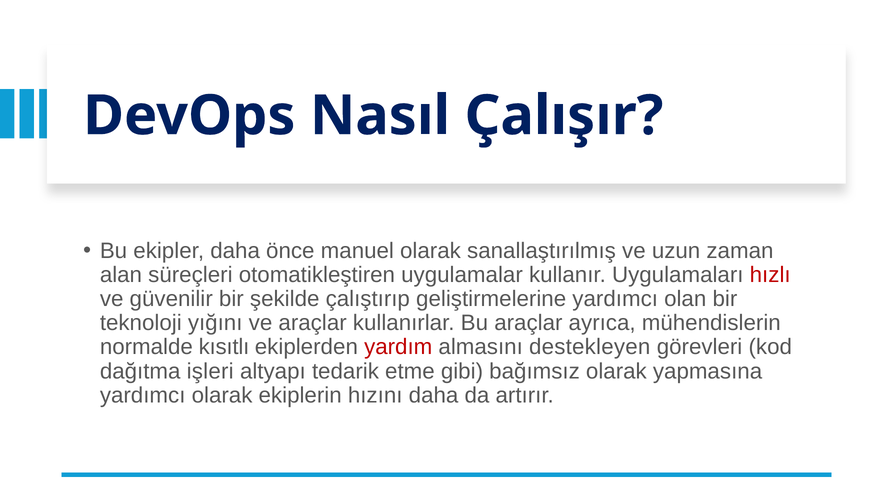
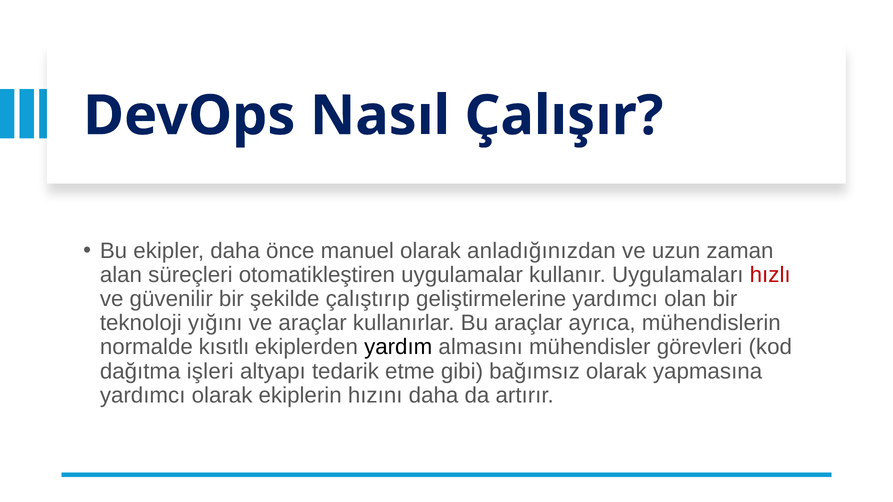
sanallaştırılmış: sanallaştırılmış -> anladığınızdan
yardım colour: red -> black
destekleyen: destekleyen -> mühendisler
